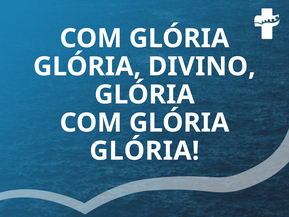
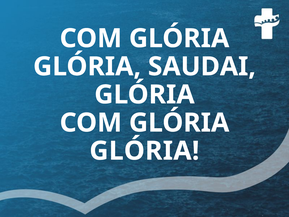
DIVINO: DIVINO -> SAUDAI
